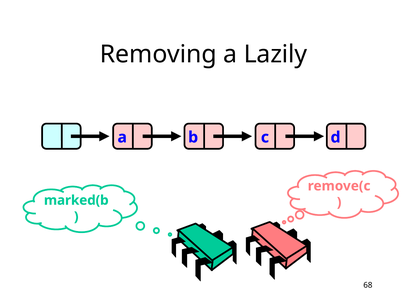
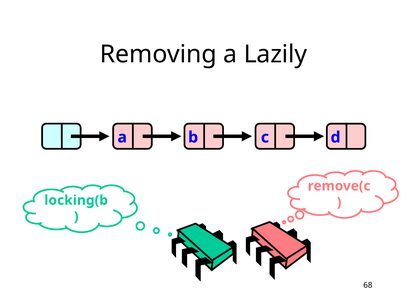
marked(b: marked(b -> locking(b
